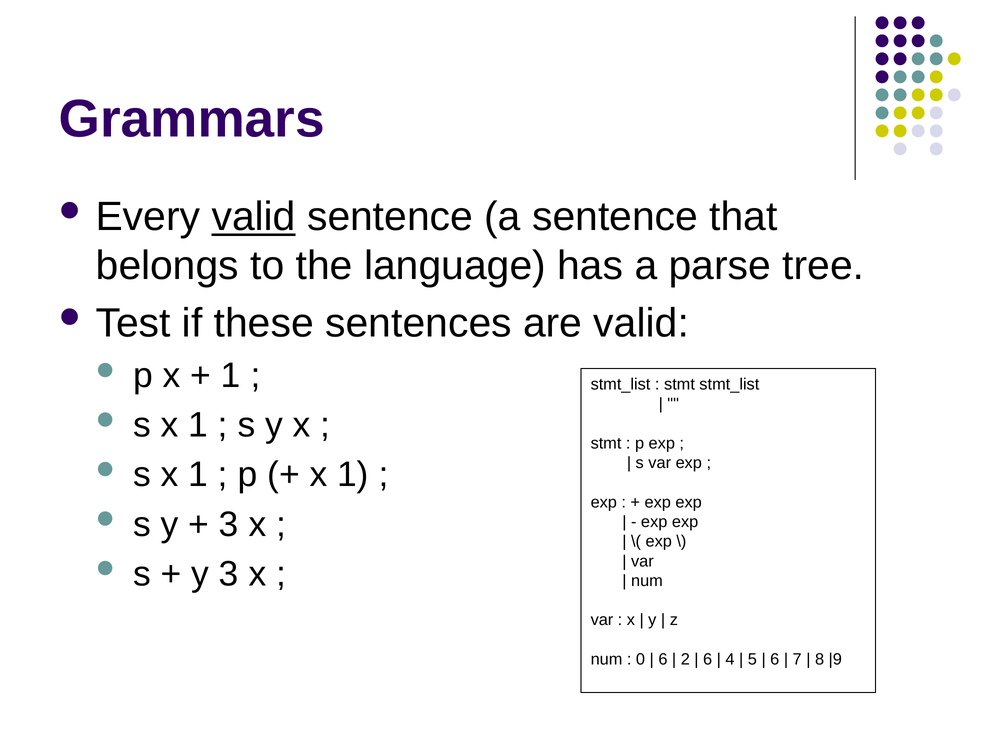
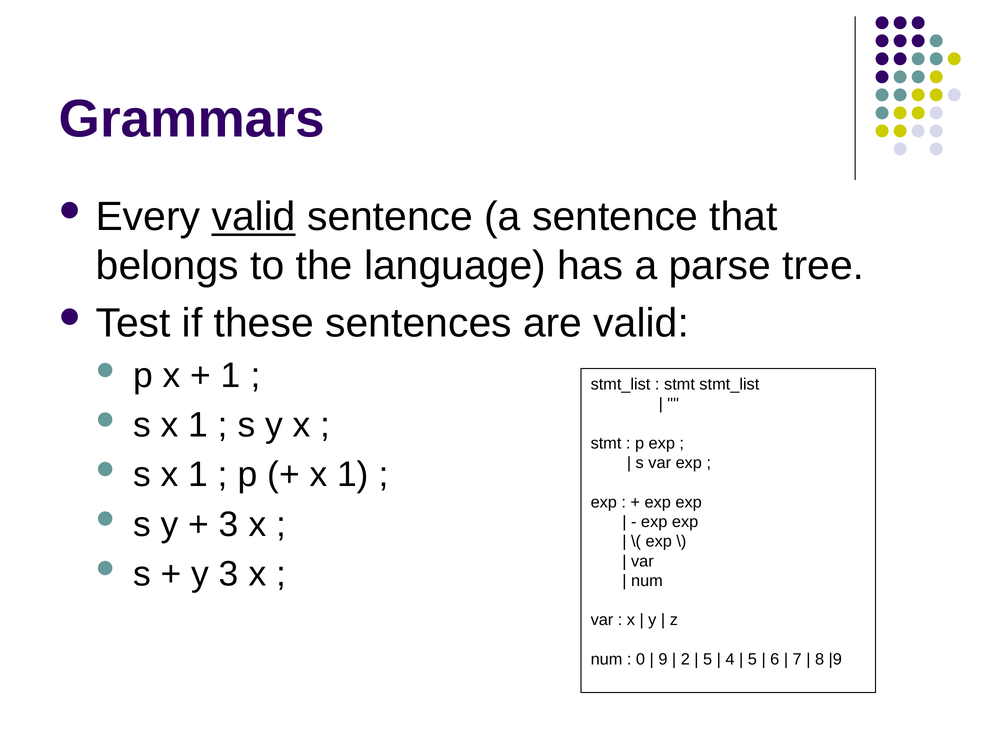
6 at (663, 660): 6 -> 9
6 at (708, 660): 6 -> 5
